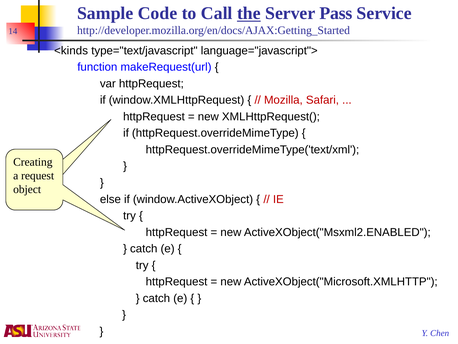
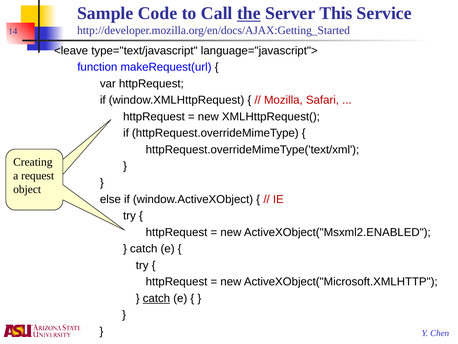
Pass: Pass -> This
<kinds: <kinds -> <leave
catch at (156, 298) underline: none -> present
